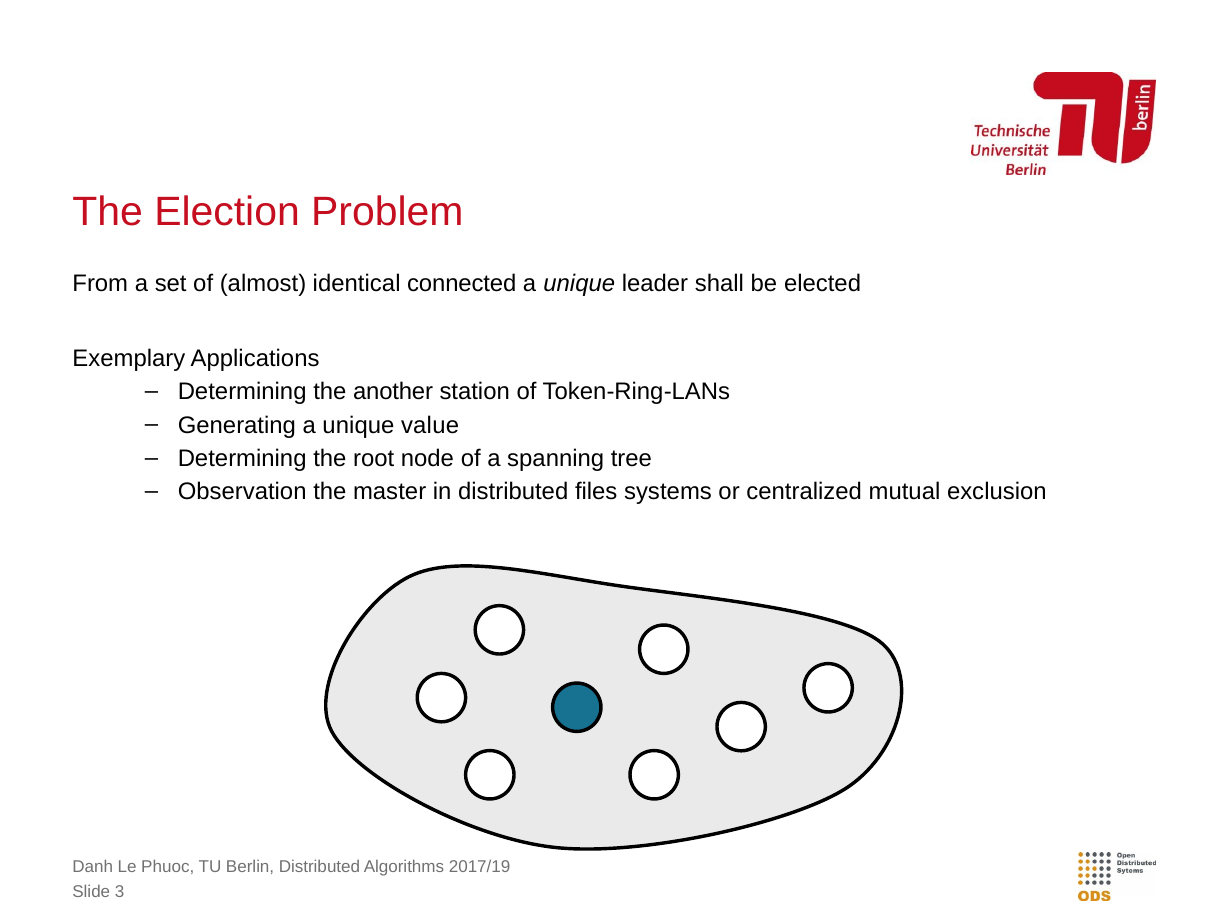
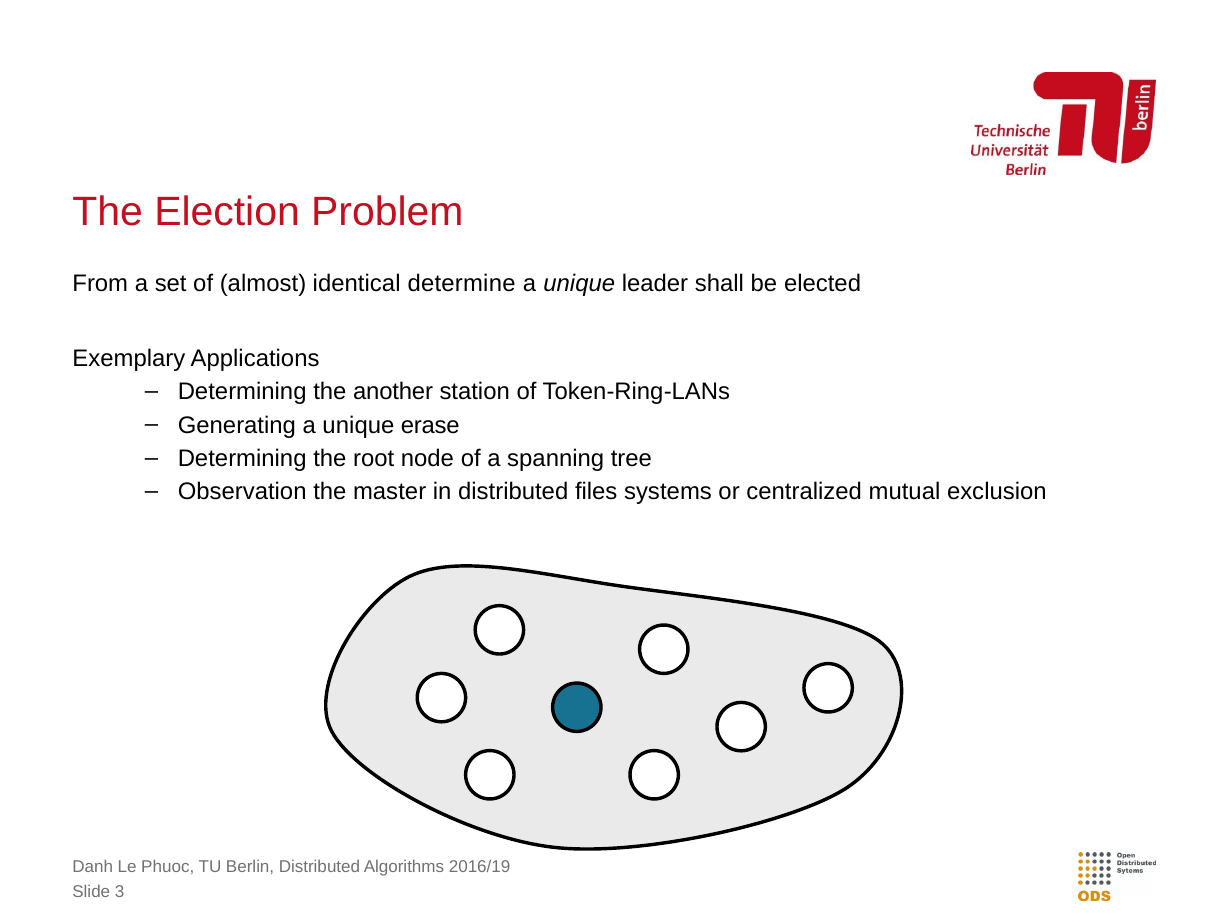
connected: connected -> determine
value: value -> erase
2017/19: 2017/19 -> 2016/19
